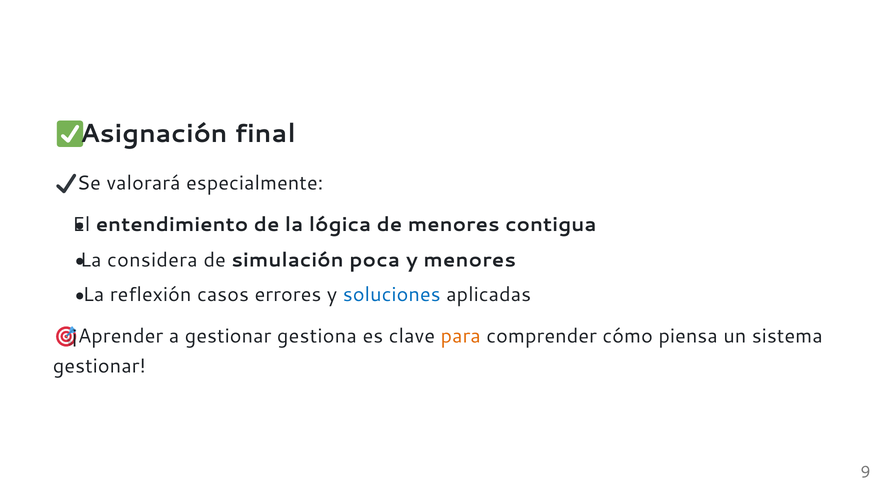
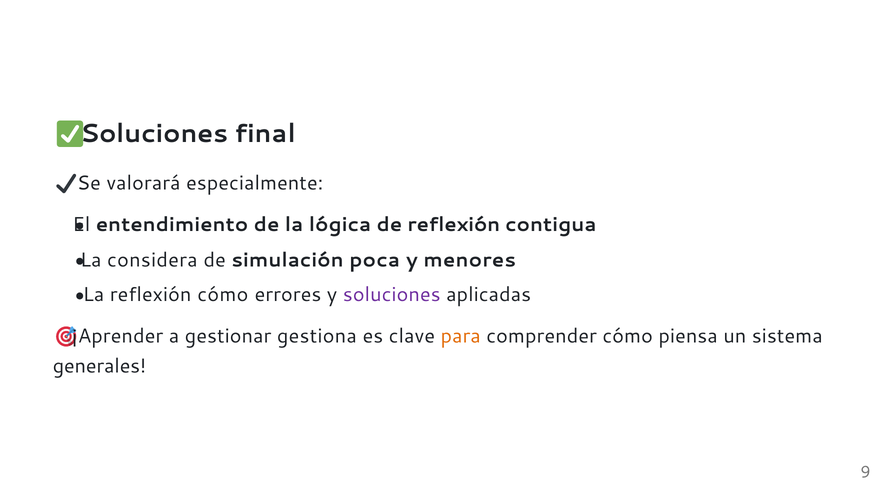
Asignación at (154, 133): Asignación -> Soluciones
de menores: menores -> reflexión
reflexión casos: casos -> cómo
soluciones at (392, 295) colour: blue -> purple
gestionar at (99, 366): gestionar -> generales
